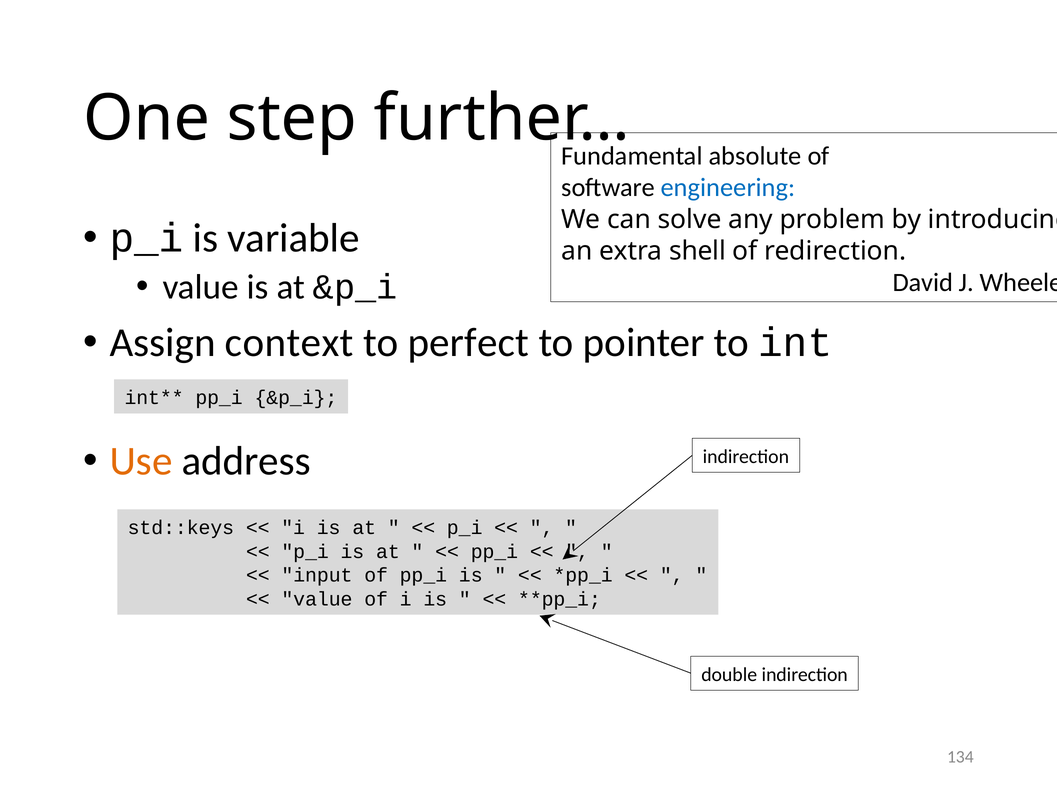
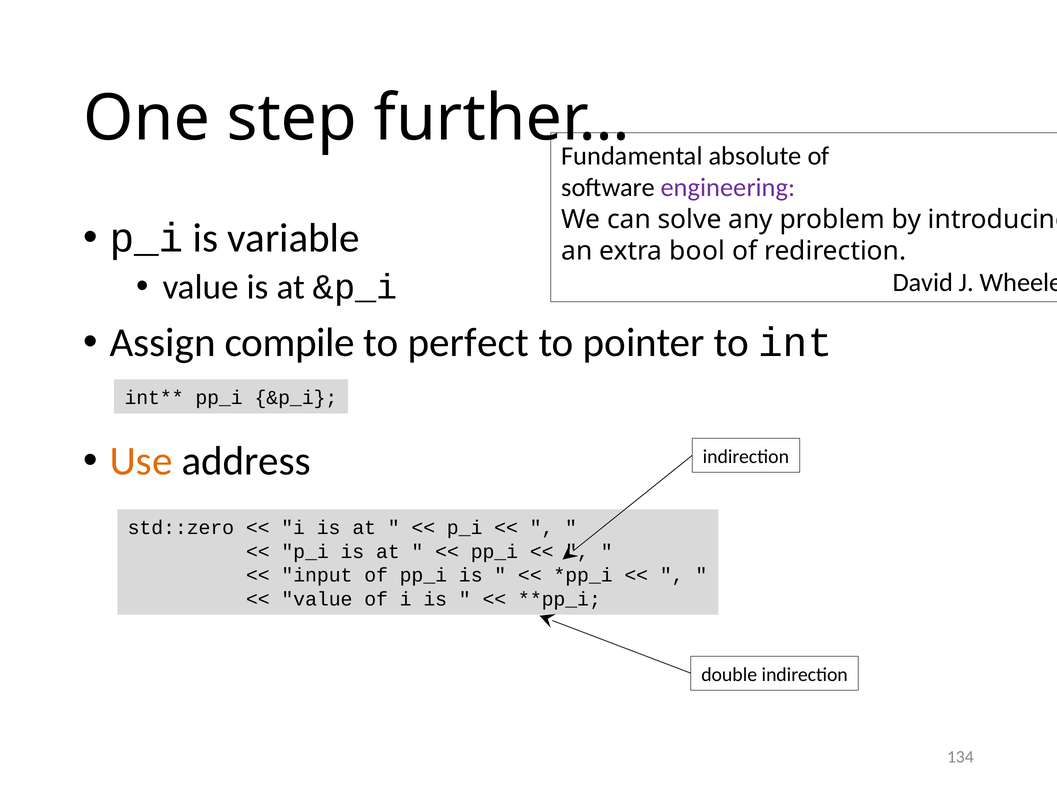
engineering colour: blue -> purple
shell: shell -> bool
context: context -> compile
std::keys: std::keys -> std::zero
